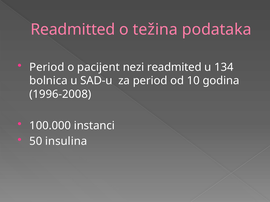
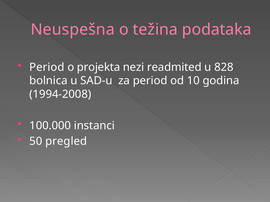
Readmitted: Readmitted -> Neuspešna
pacijent: pacijent -> projekta
134: 134 -> 828
1996-2008: 1996-2008 -> 1994-2008
insulina: insulina -> pregled
